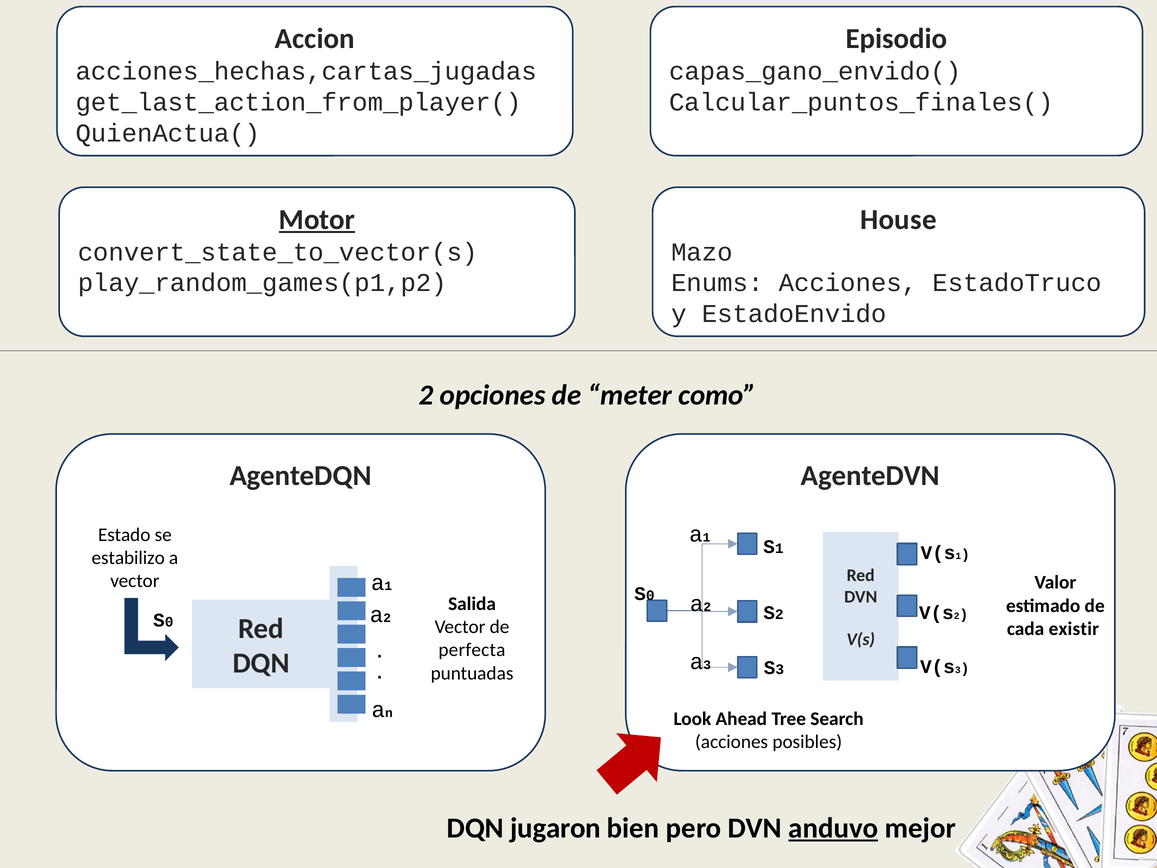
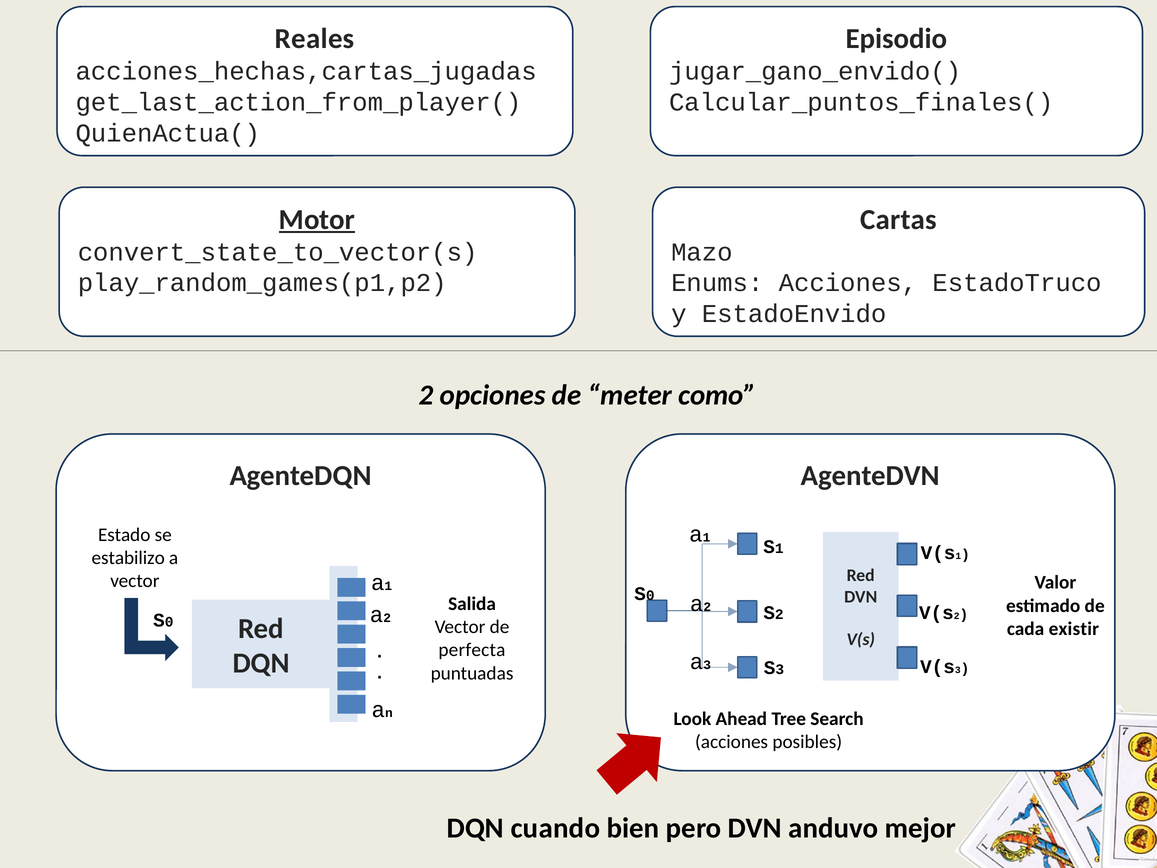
Accion: Accion -> Reales
capas_gano_envido(: capas_gano_envido( -> jugar_gano_envido(
House: House -> Cartas
jugaron: jugaron -> cuando
anduvo underline: present -> none
